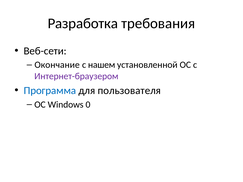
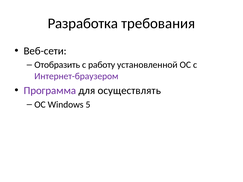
Окончание: Окончание -> Отобразить
нашем: нашем -> работу
Программа colour: blue -> purple
пользователя: пользователя -> осуществлять
0: 0 -> 5
